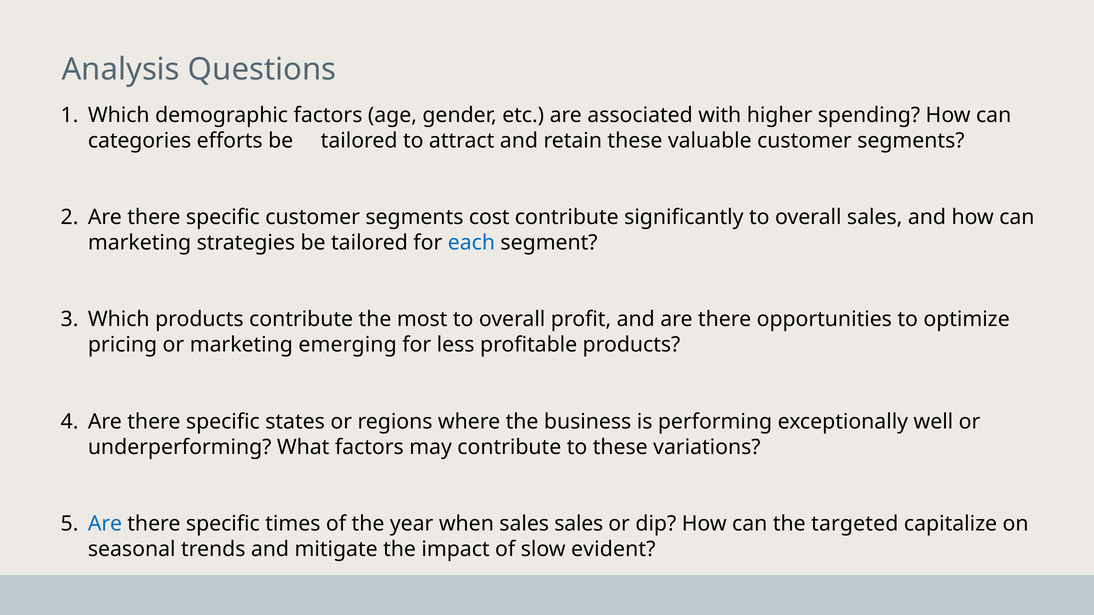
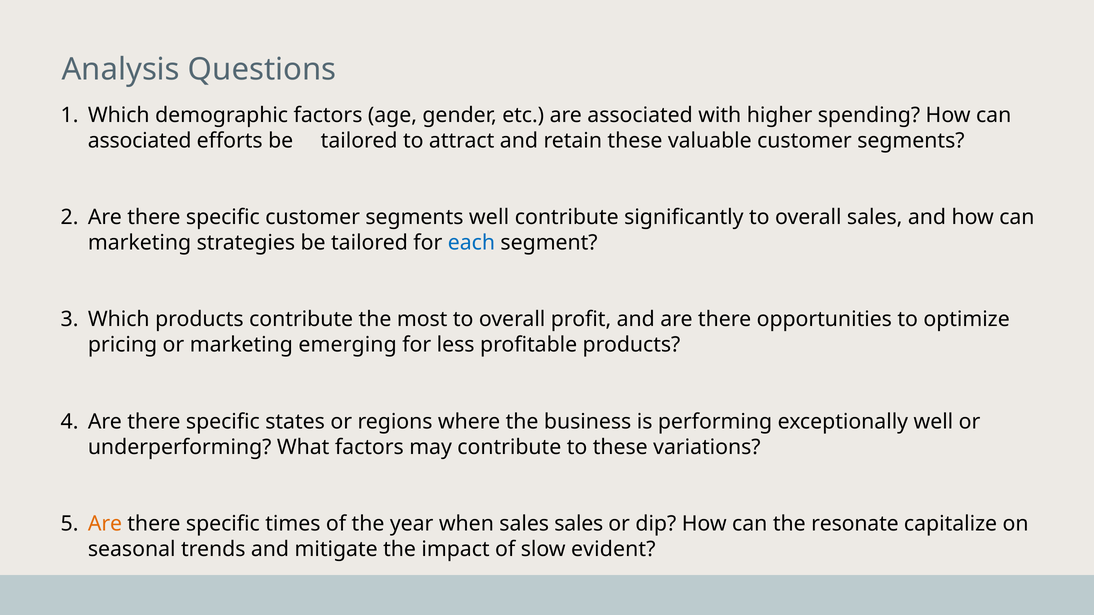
categories at (140, 141): categories -> associated
segments cost: cost -> well
Are at (105, 524) colour: blue -> orange
targeted: targeted -> resonate
